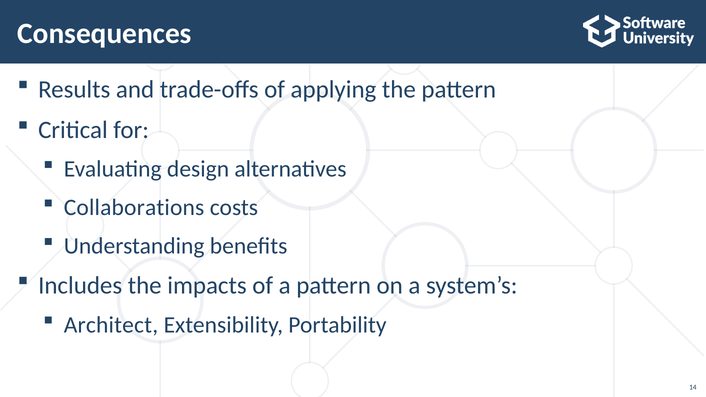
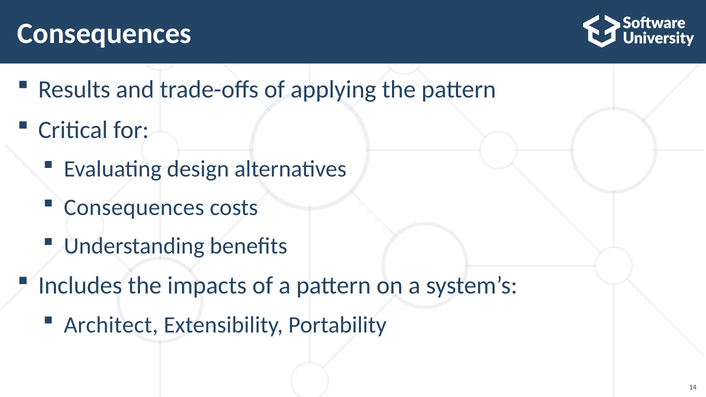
Collaborations at (134, 208): Collaborations -> Consequences
